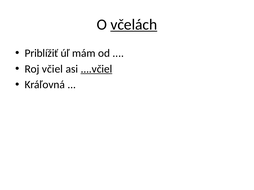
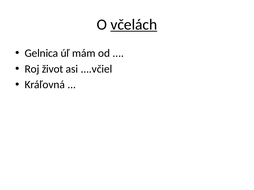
Priblížiť: Priblížiť -> Gelnica
včiel: včiel -> život
....včiel underline: present -> none
